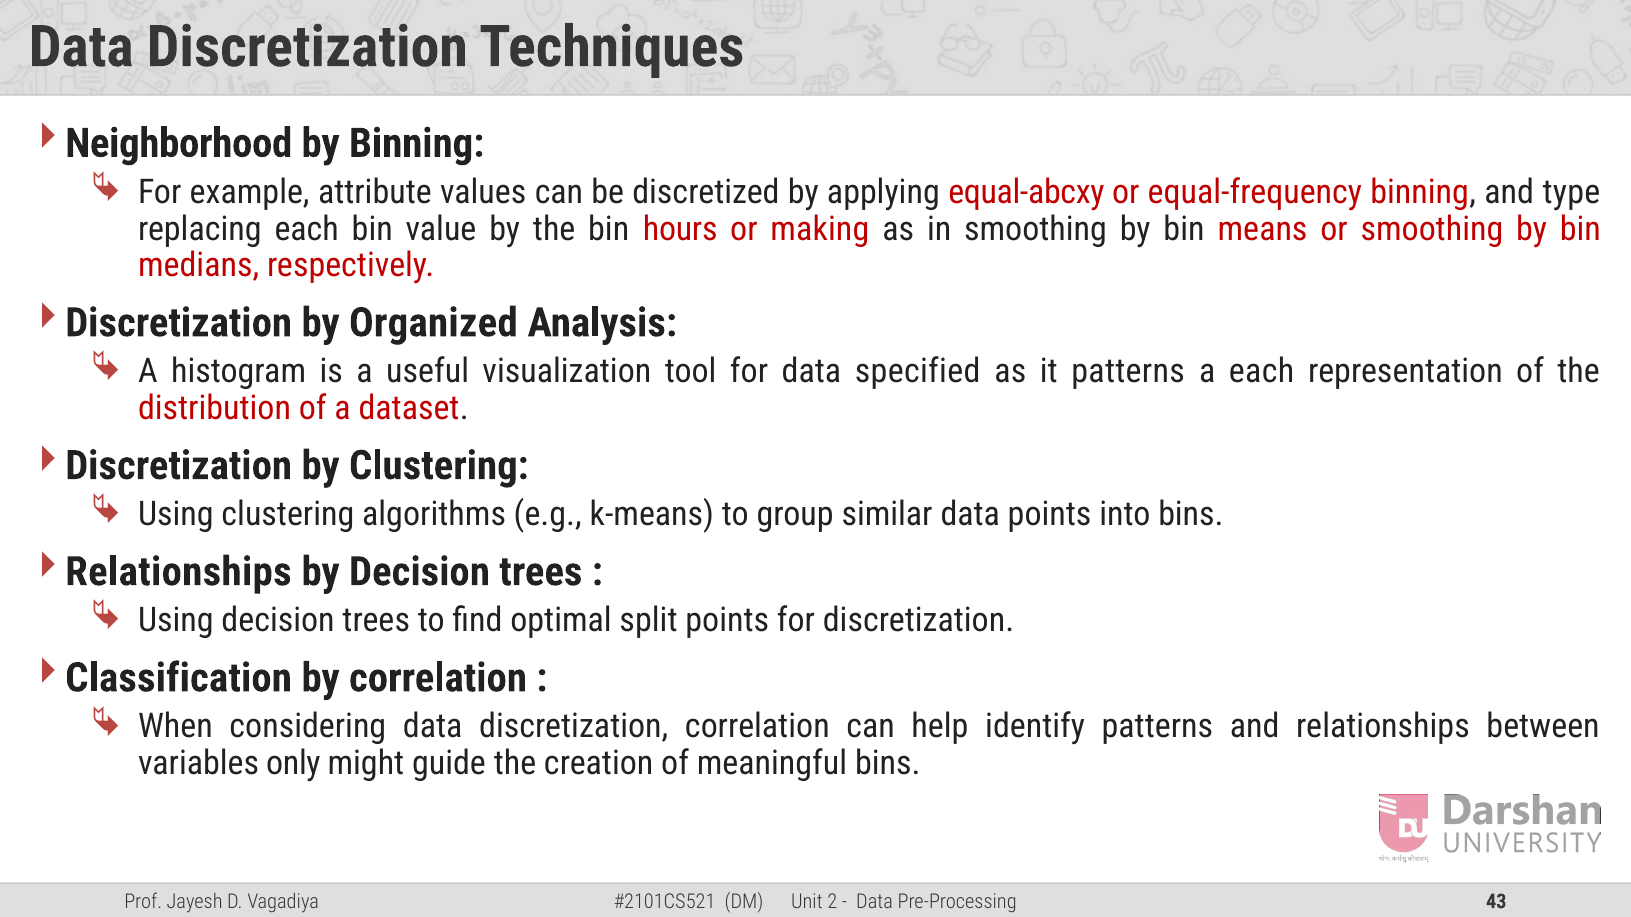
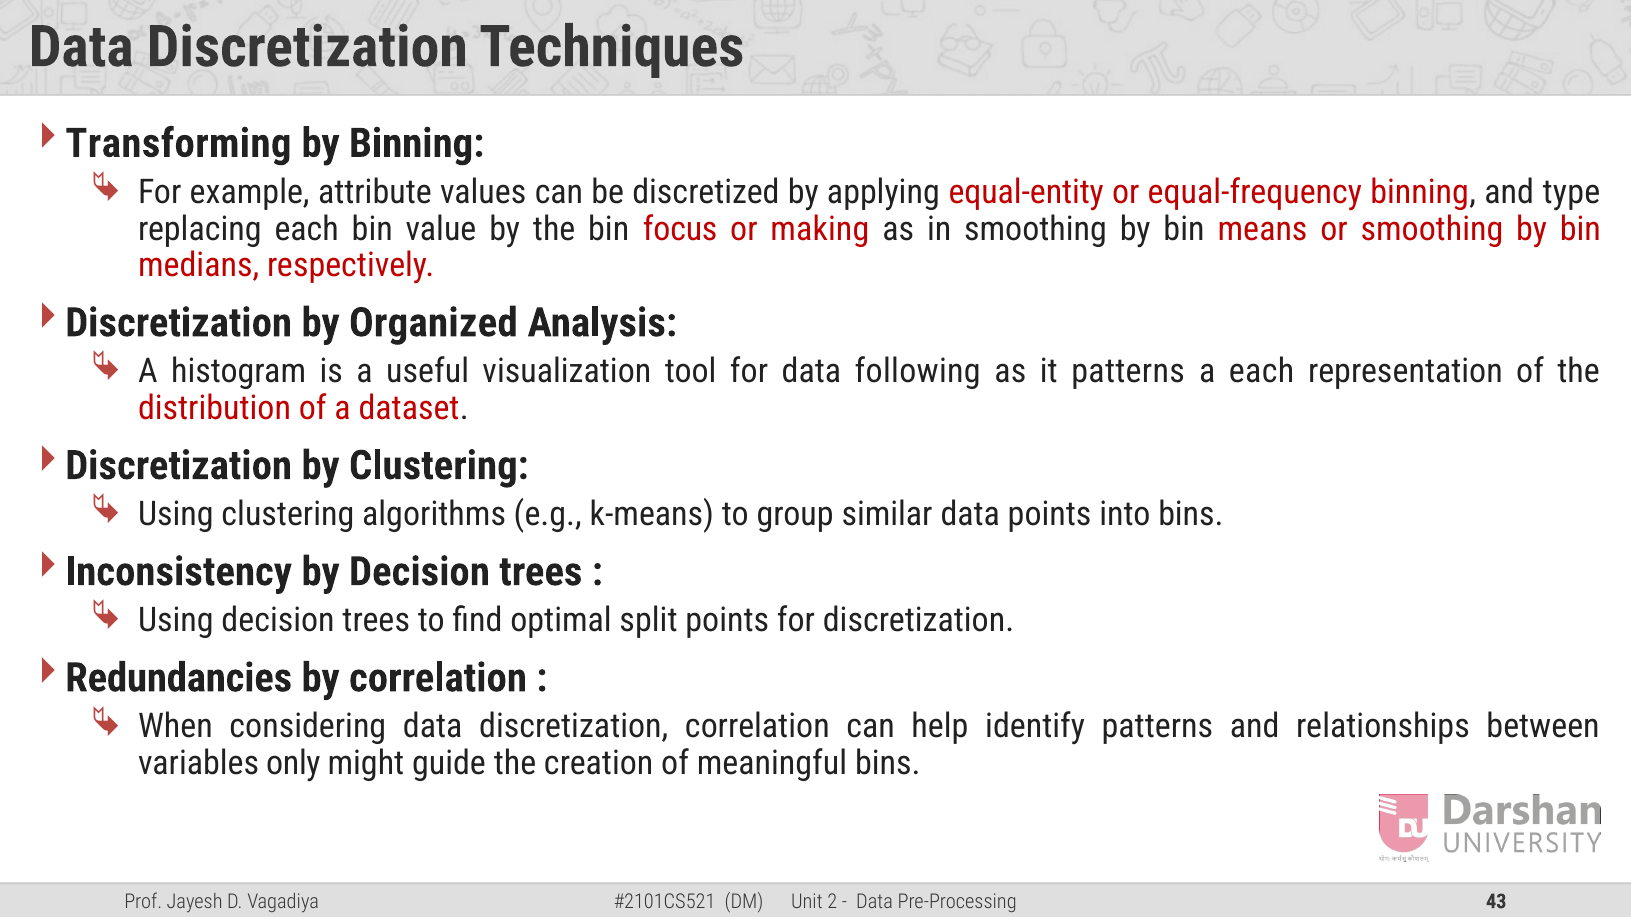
Neighborhood: Neighborhood -> Transforming
equal-abcxy: equal-abcxy -> equal-entity
hours: hours -> focus
specified: specified -> following
Relationships at (178, 572): Relationships -> Inconsistency
Classification: Classification -> Redundancies
